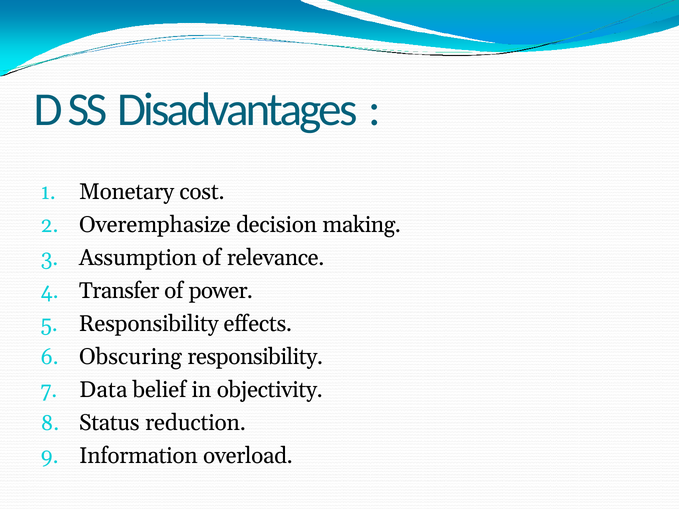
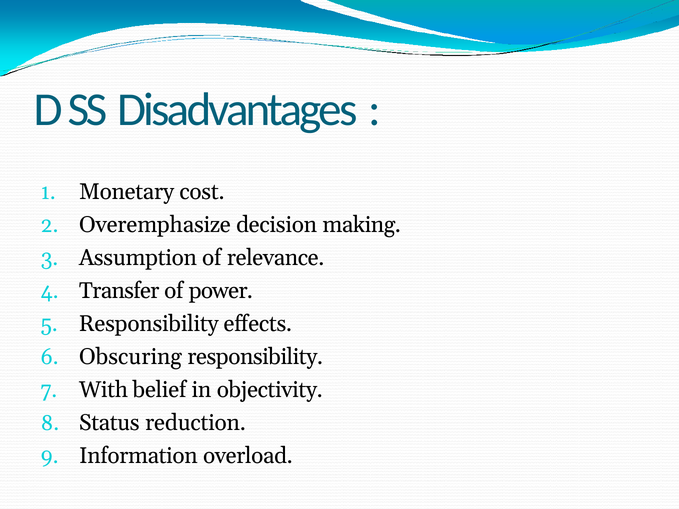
Data: Data -> With
